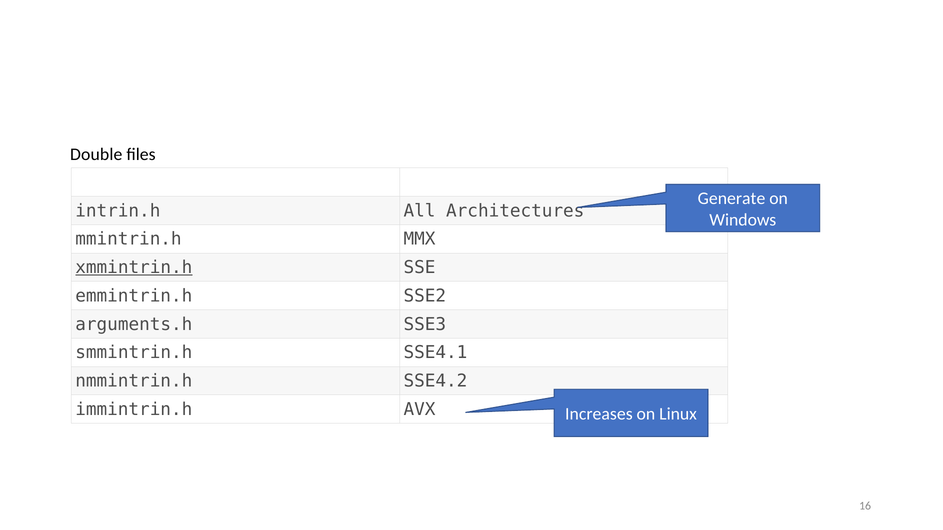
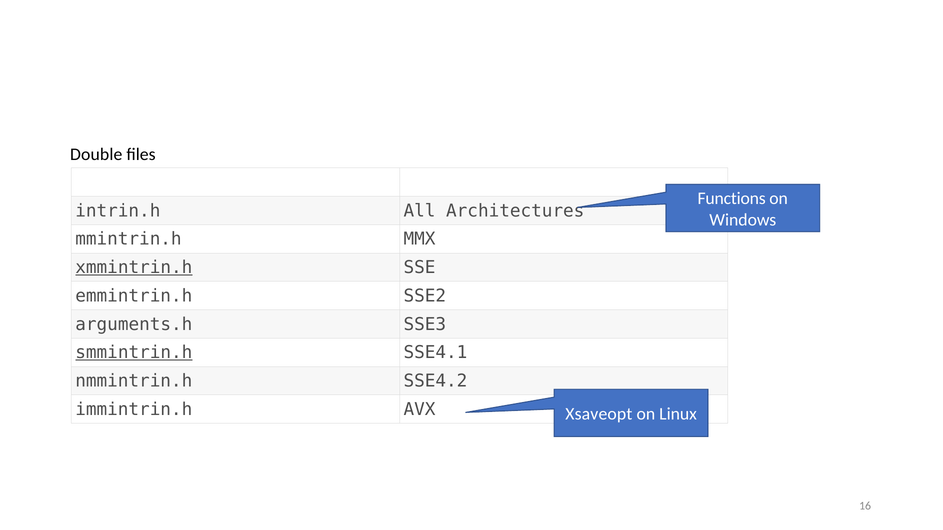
Generate: Generate -> Functions
smmintrin.h underline: none -> present
Increases: Increases -> Xsaveopt
